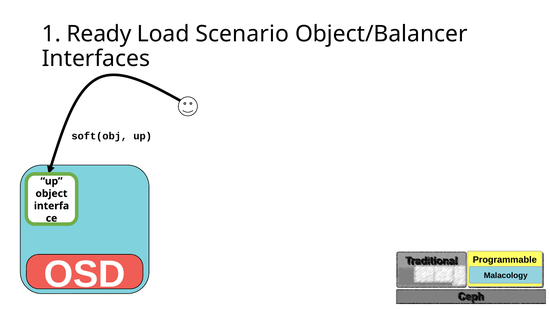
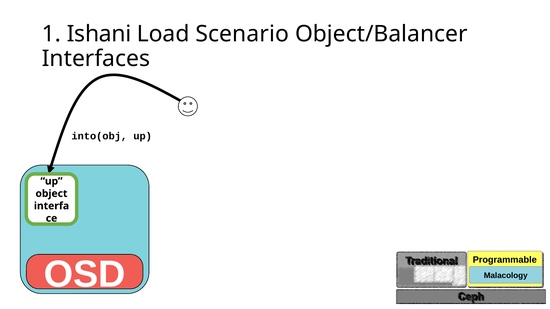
Ready: Ready -> Ishani
soft(obj: soft(obj -> into(obj
